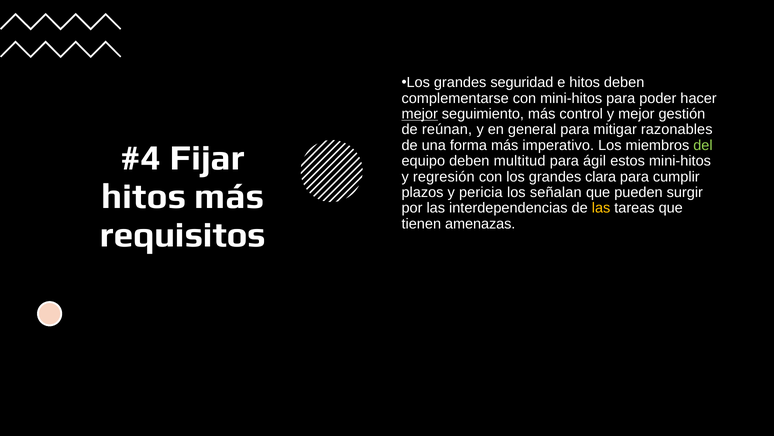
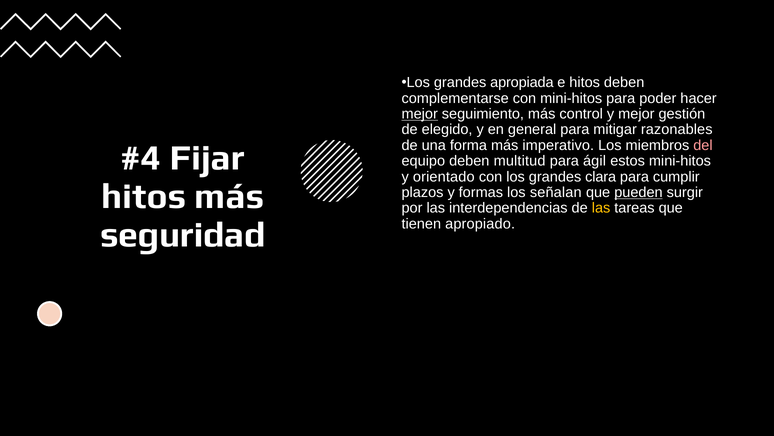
seguridad: seguridad -> apropiada
reúnan: reúnan -> elegido
del colour: light green -> pink
regresión: regresión -> orientado
pericia: pericia -> formas
pueden underline: none -> present
amenazas: amenazas -> apropiado
requisitos: requisitos -> seguridad
